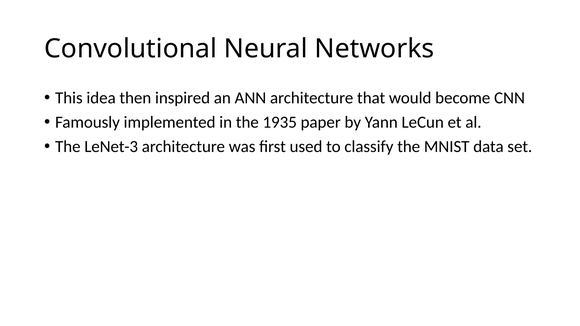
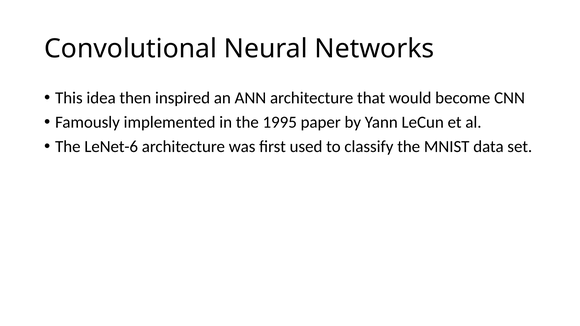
1935: 1935 -> 1995
LeNet-3: LeNet-3 -> LeNet-6
